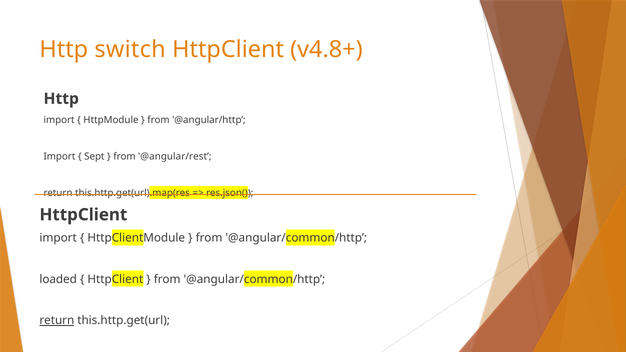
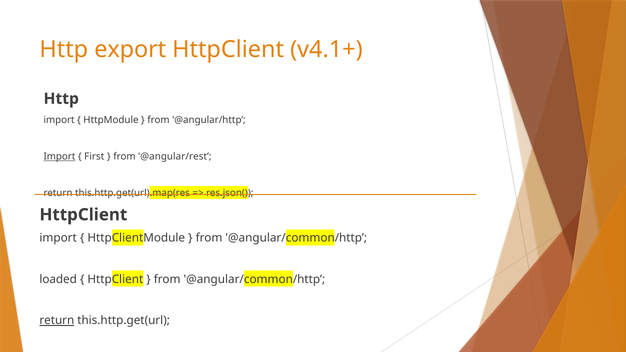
switch: switch -> export
v4.8+: v4.8+ -> v4.1+
Import at (59, 157) underline: none -> present
Sept: Sept -> First
